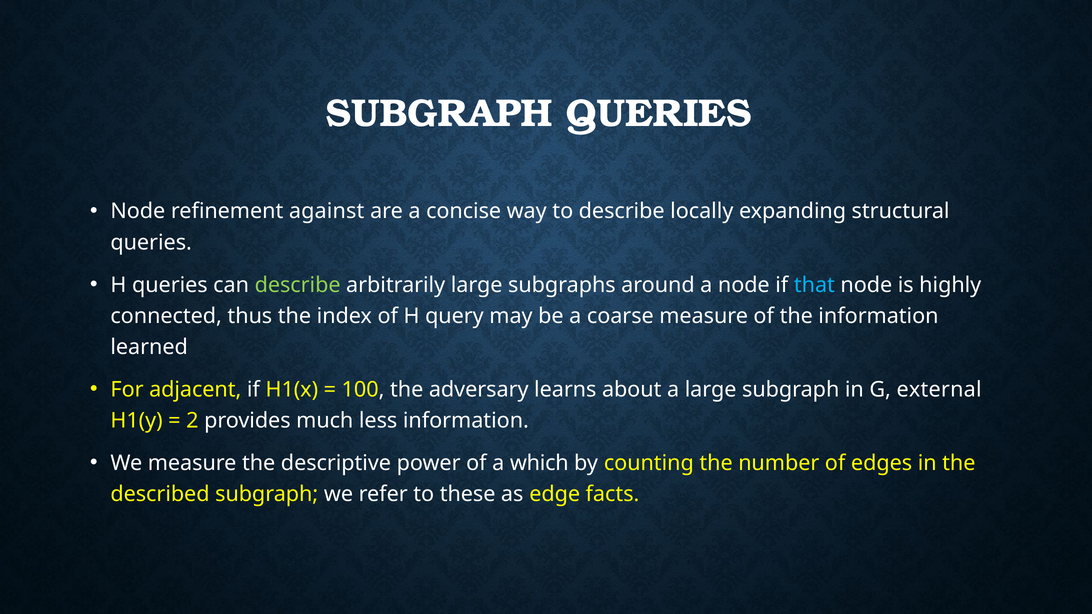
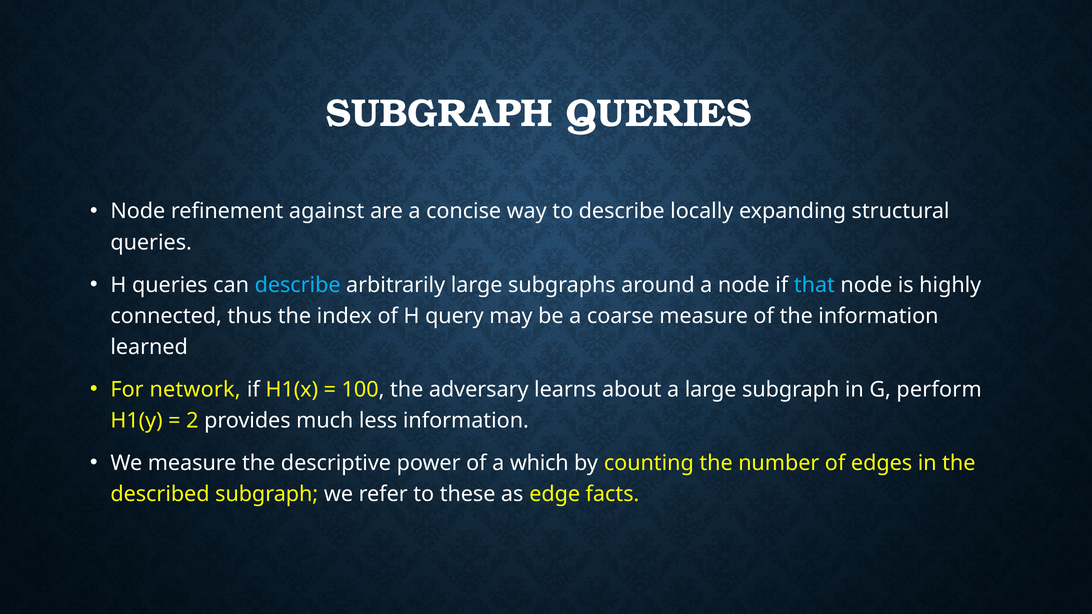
describe at (298, 285) colour: light green -> light blue
adjacent: adjacent -> network
external: external -> perform
